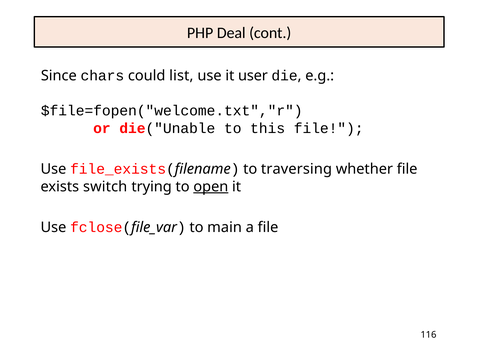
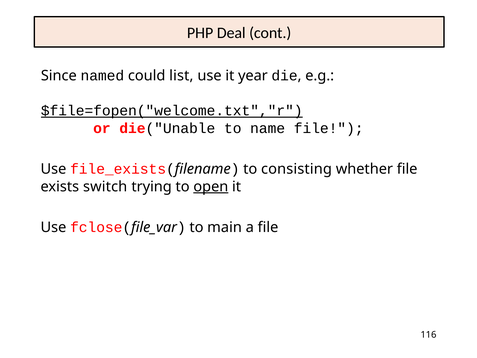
chars: chars -> named
user: user -> year
$file=fopen("welcome.txt","r underline: none -> present
this: this -> name
traversing: traversing -> consisting
